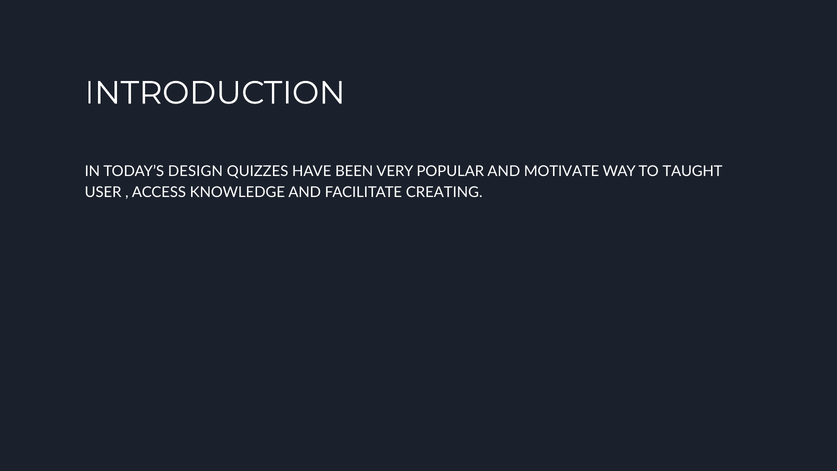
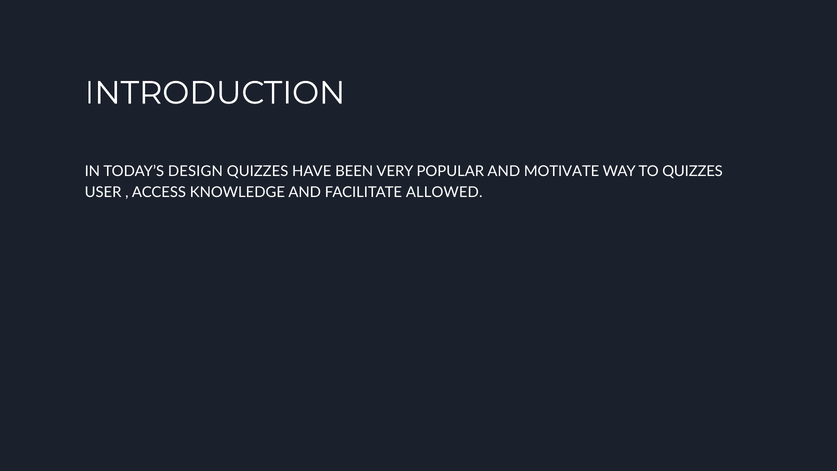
TO TAUGHT: TAUGHT -> QUIZZES
CREATING: CREATING -> ALLOWED
